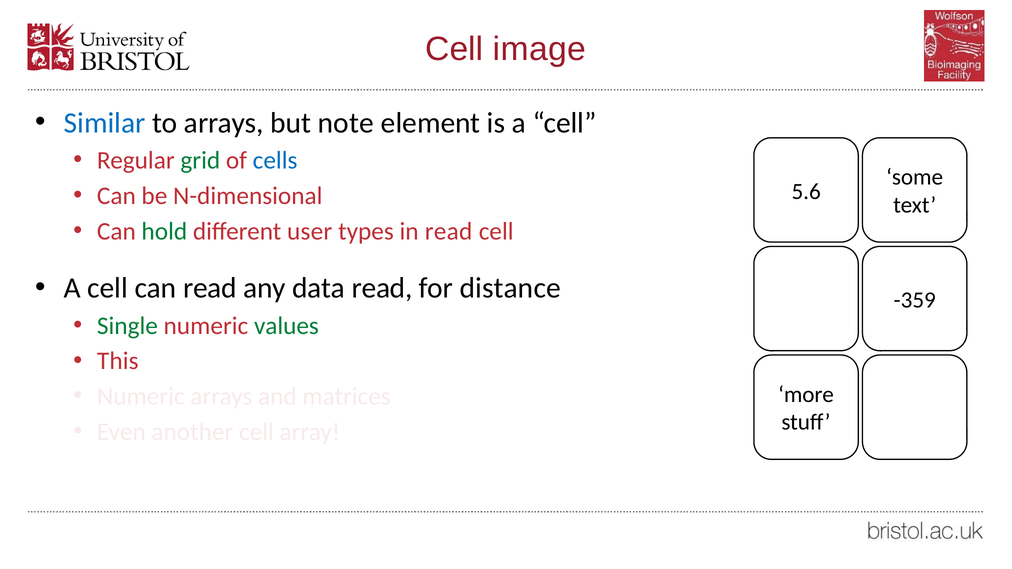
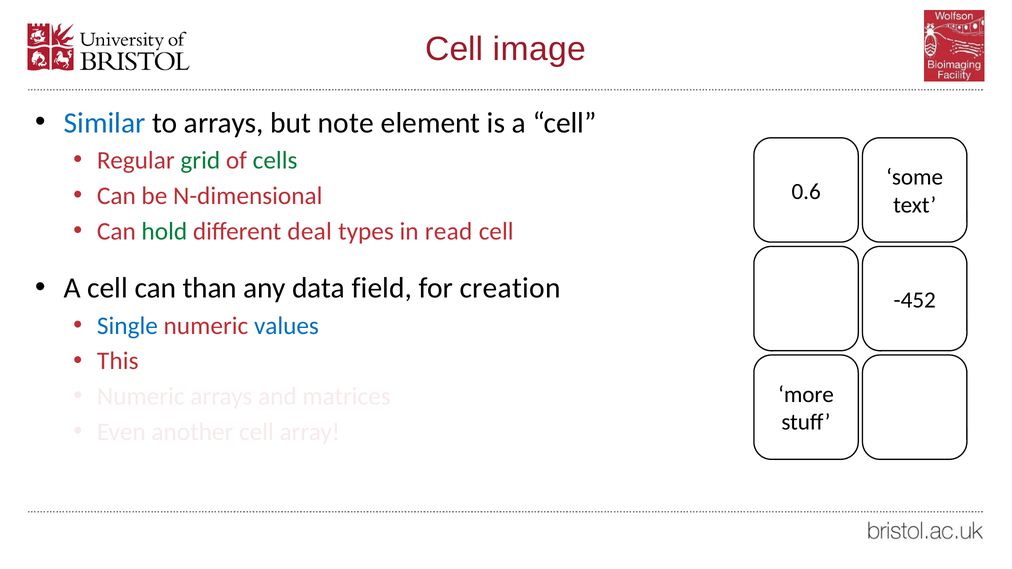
cells colour: blue -> green
5.6: 5.6 -> 0.6
user: user -> deal
can read: read -> than
data read: read -> field
distance: distance -> creation
-359: -359 -> -452
Single colour: green -> blue
values colour: green -> blue
